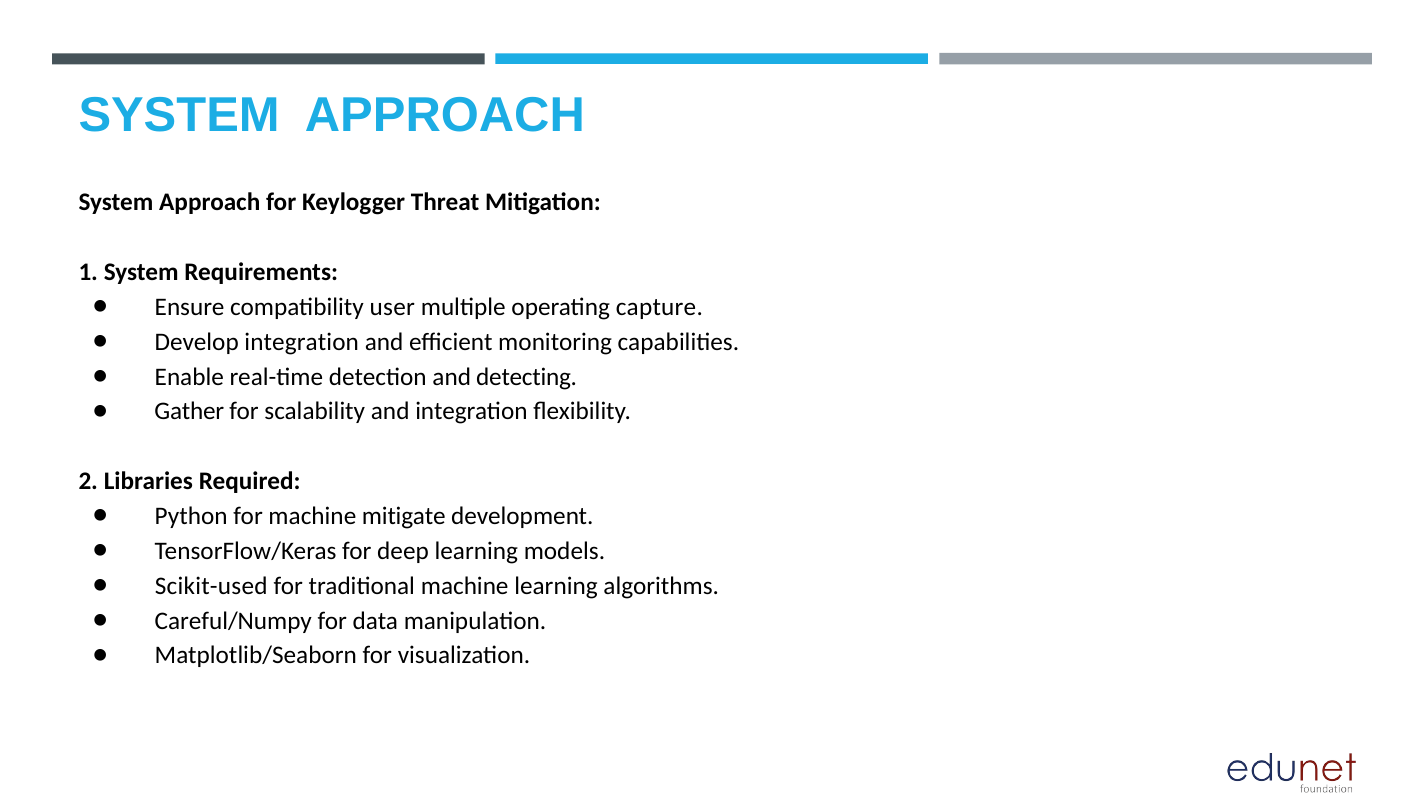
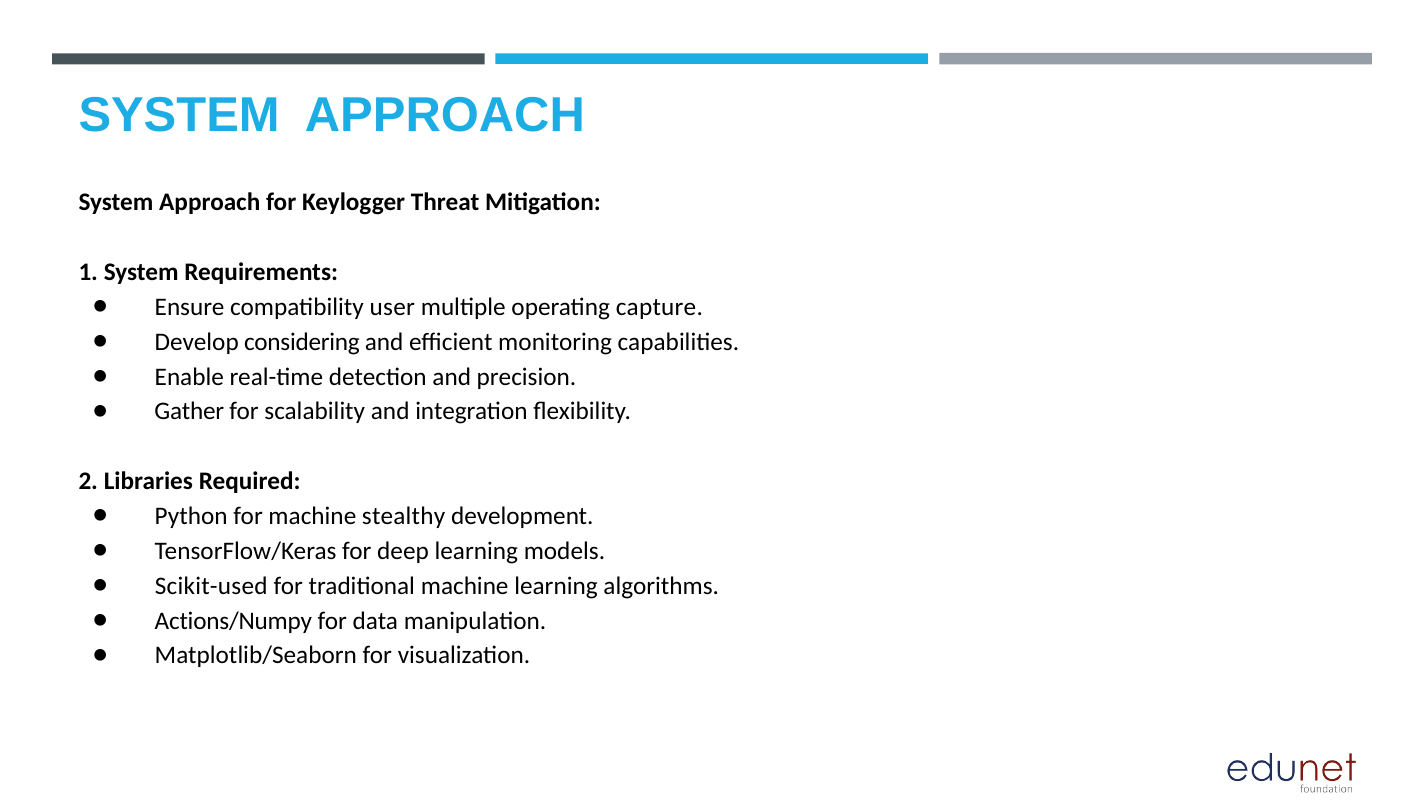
Develop integration: integration -> considering
detecting: detecting -> precision
mitigate: mitigate -> stealthy
Careful/Numpy: Careful/Numpy -> Actions/Numpy
